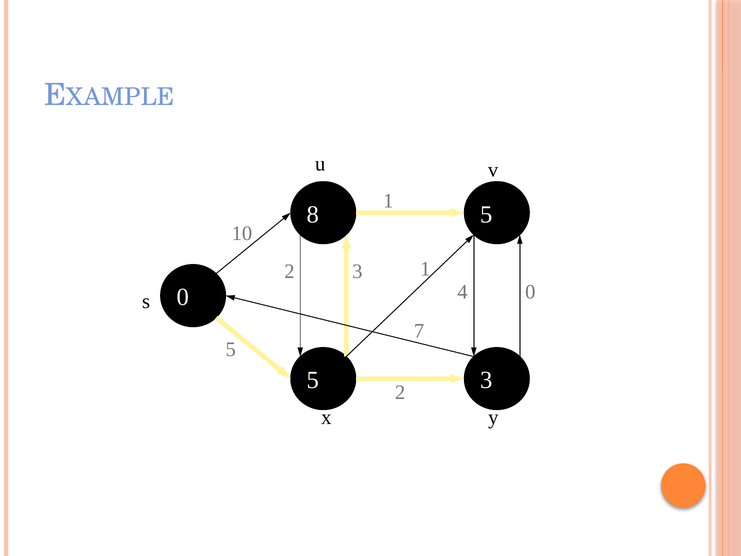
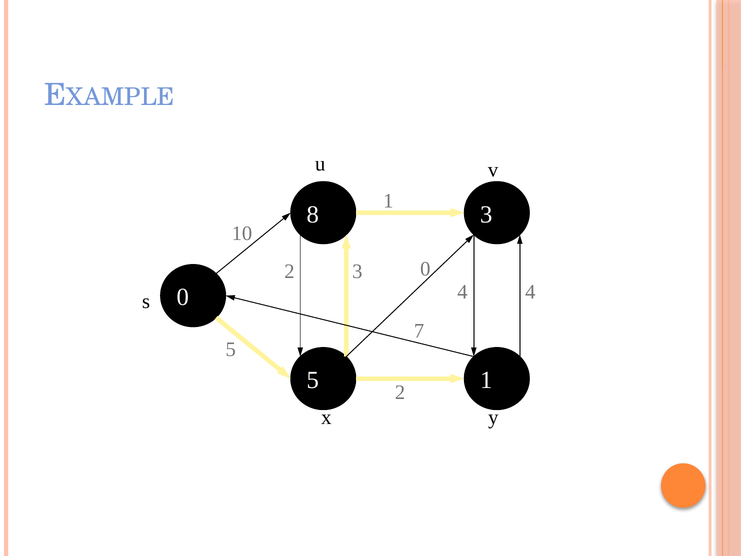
8 5: 5 -> 3
3 1: 1 -> 0
4 0: 0 -> 4
5 3: 3 -> 1
